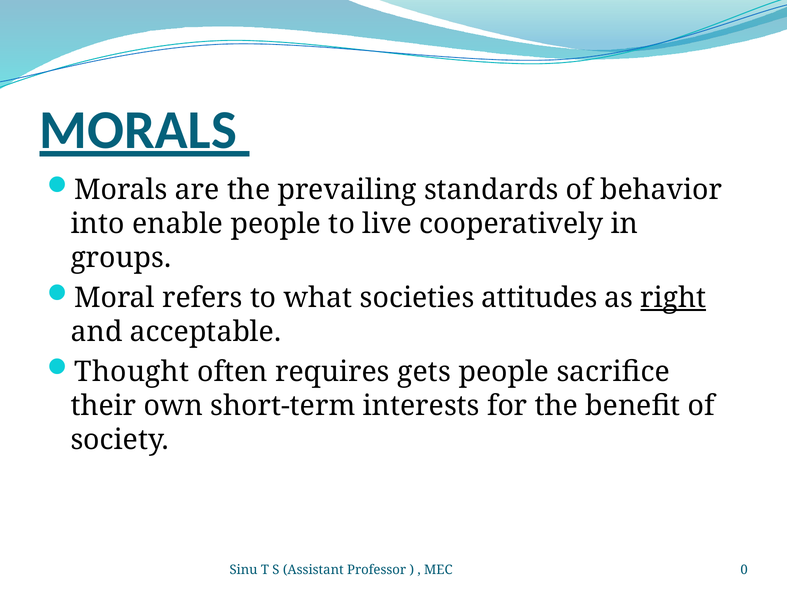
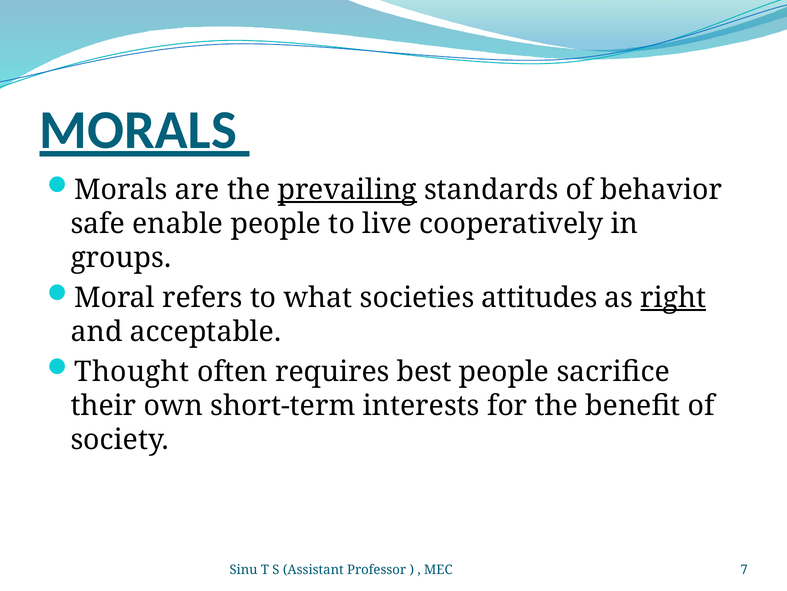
prevailing underline: none -> present
into: into -> safe
gets: gets -> best
0: 0 -> 7
